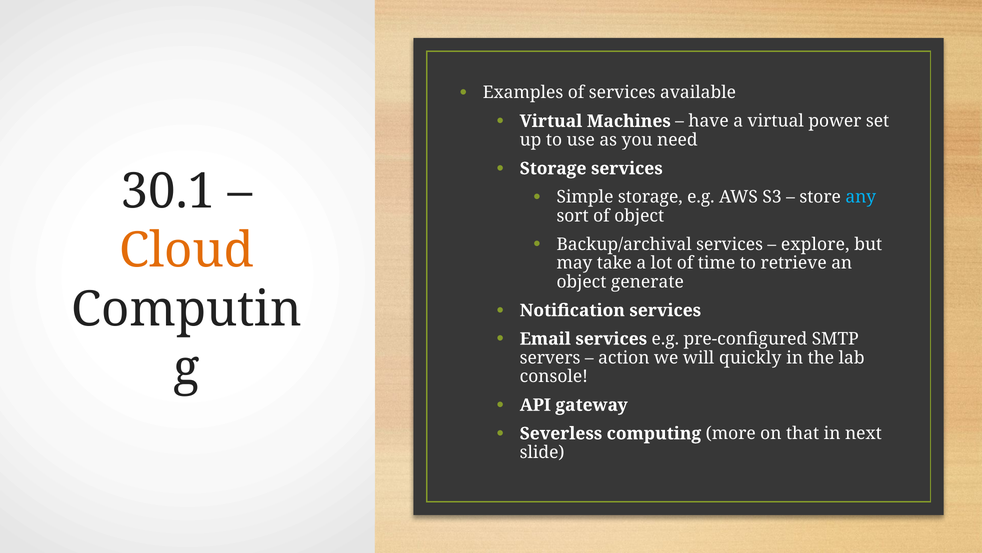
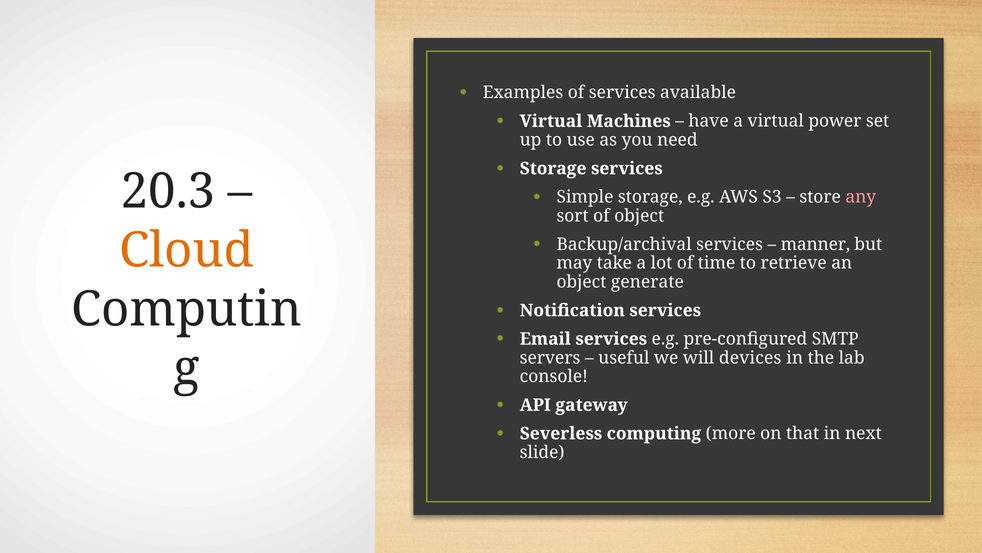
30.1: 30.1 -> 20.3
any colour: light blue -> pink
explore: explore -> manner
action: action -> useful
quickly: quickly -> devices
